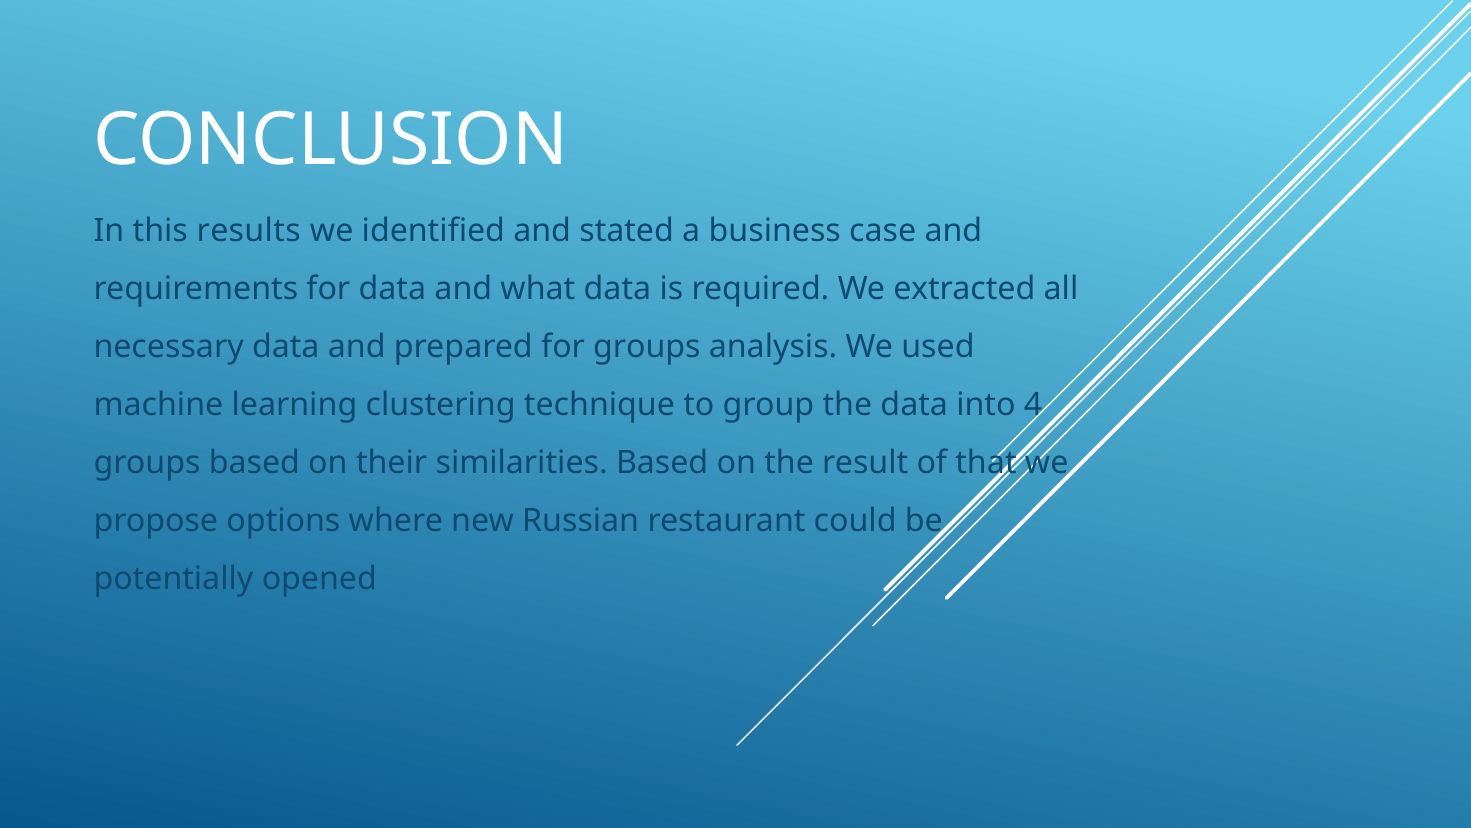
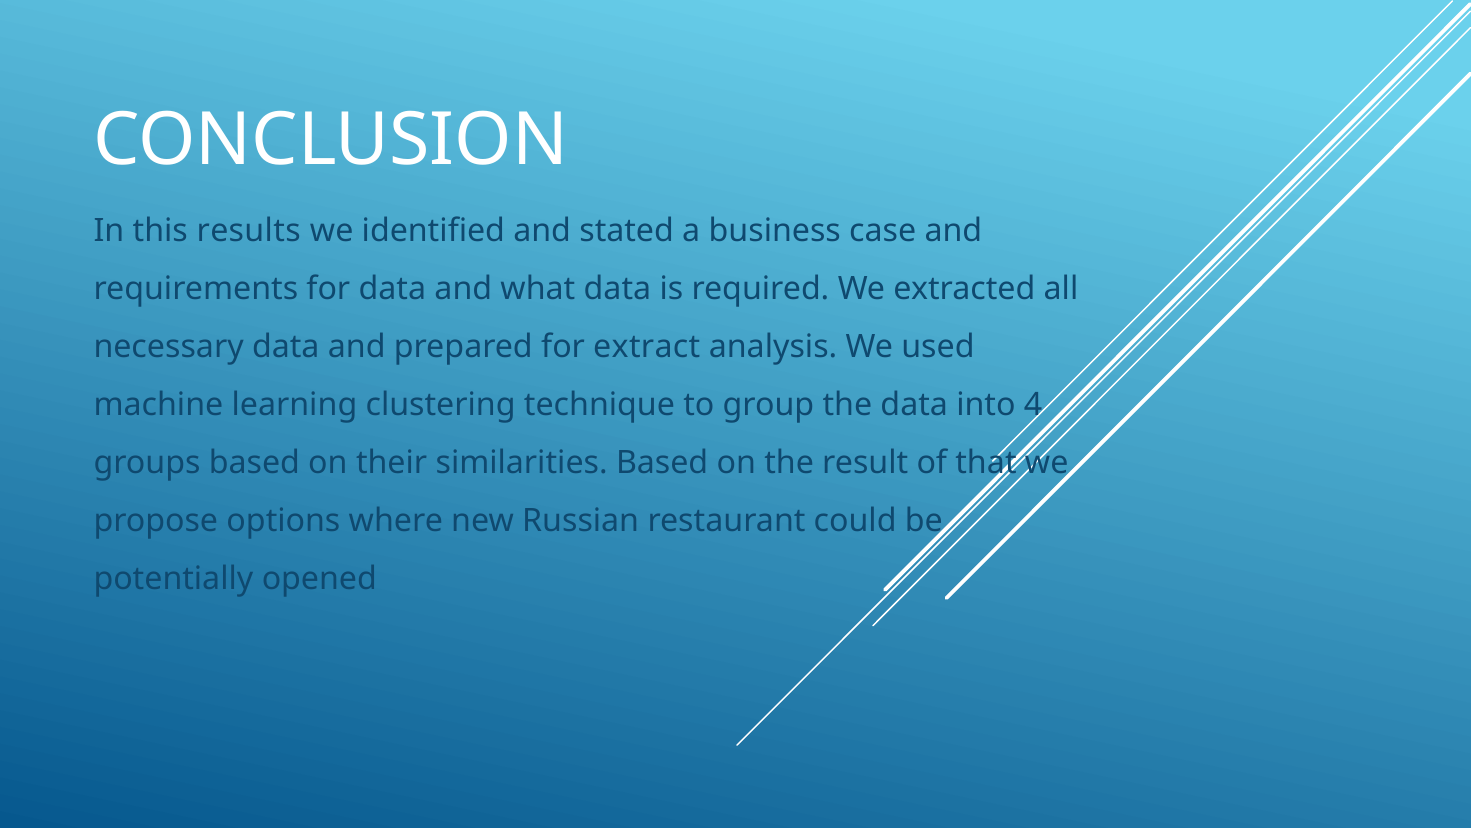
for groups: groups -> extract
